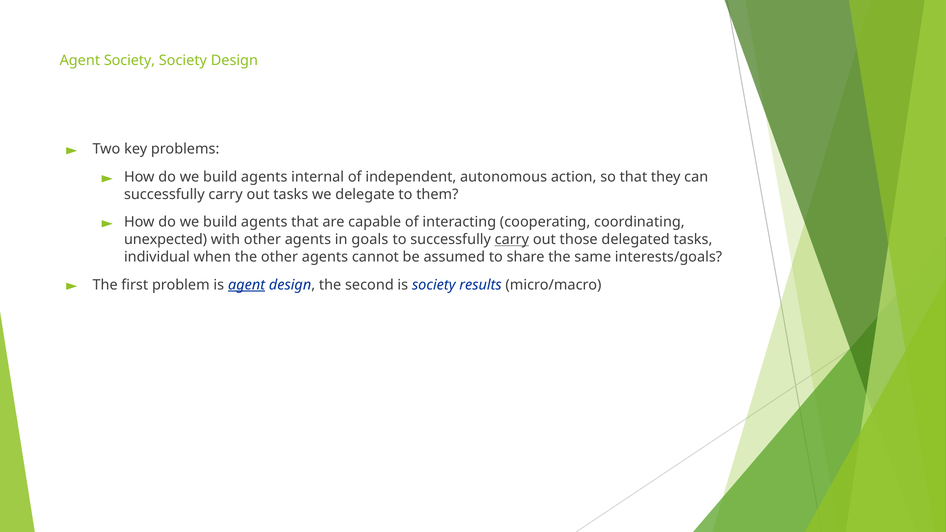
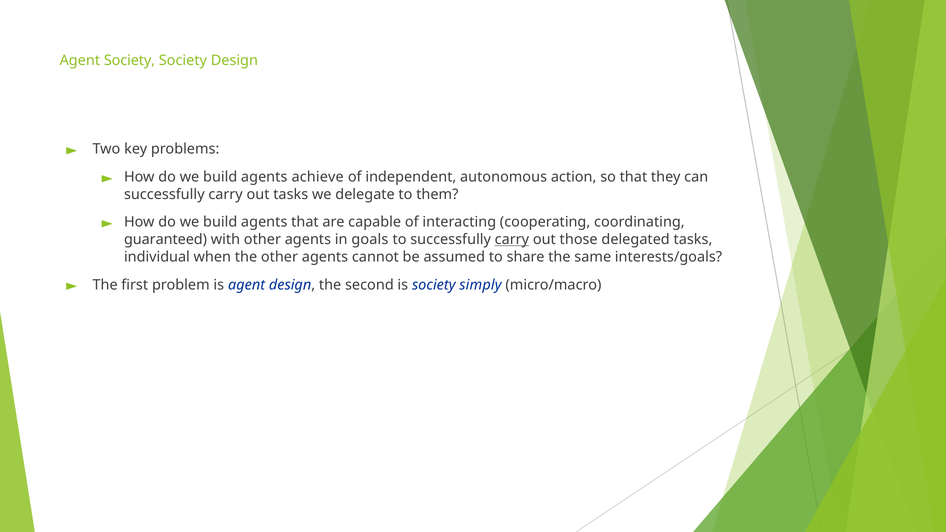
internal: internal -> achieve
unexpected: unexpected -> guaranteed
agent at (247, 285) underline: present -> none
results: results -> simply
